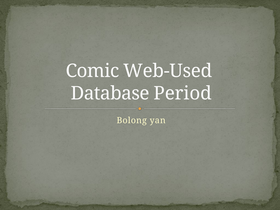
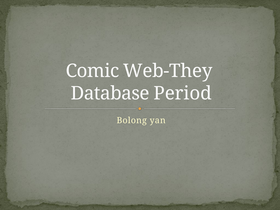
Web-Used: Web-Used -> Web-They
